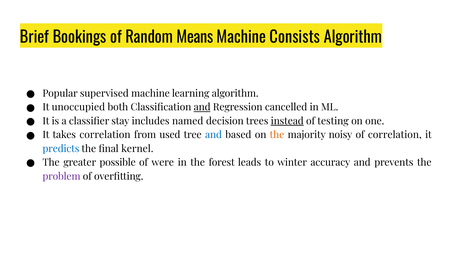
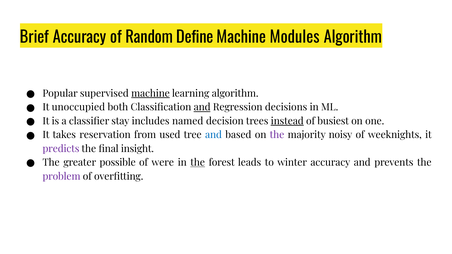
Brief Bookings: Bookings -> Accuracy
Means: Means -> Define
Consists: Consists -> Modules
machine at (151, 94) underline: none -> present
cancelled: cancelled -> decisions
testing: testing -> busiest
takes correlation: correlation -> reservation
the at (277, 135) colour: orange -> purple
of correlation: correlation -> weeknights
predicts colour: blue -> purple
kernel: kernel -> insight
the at (198, 163) underline: none -> present
